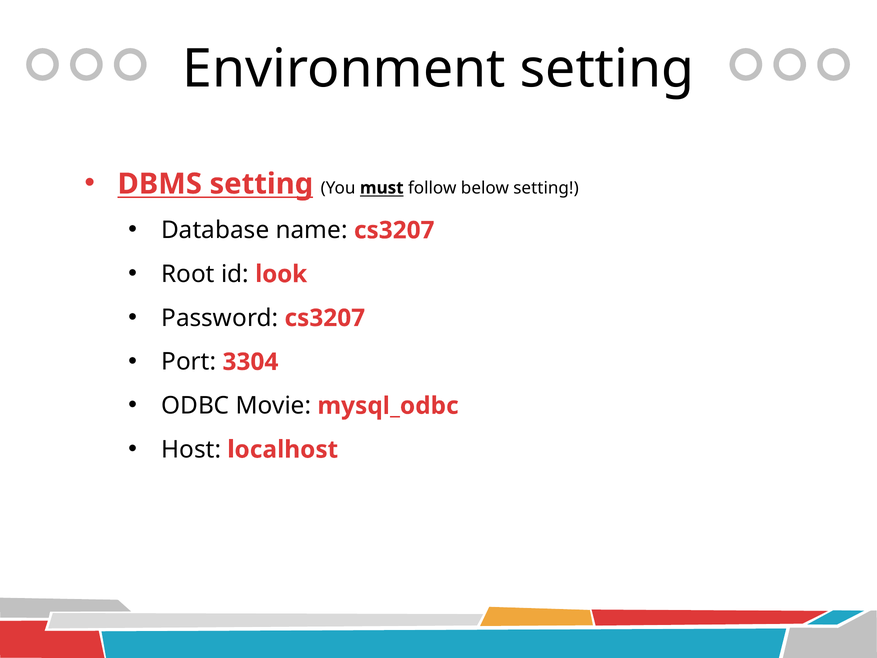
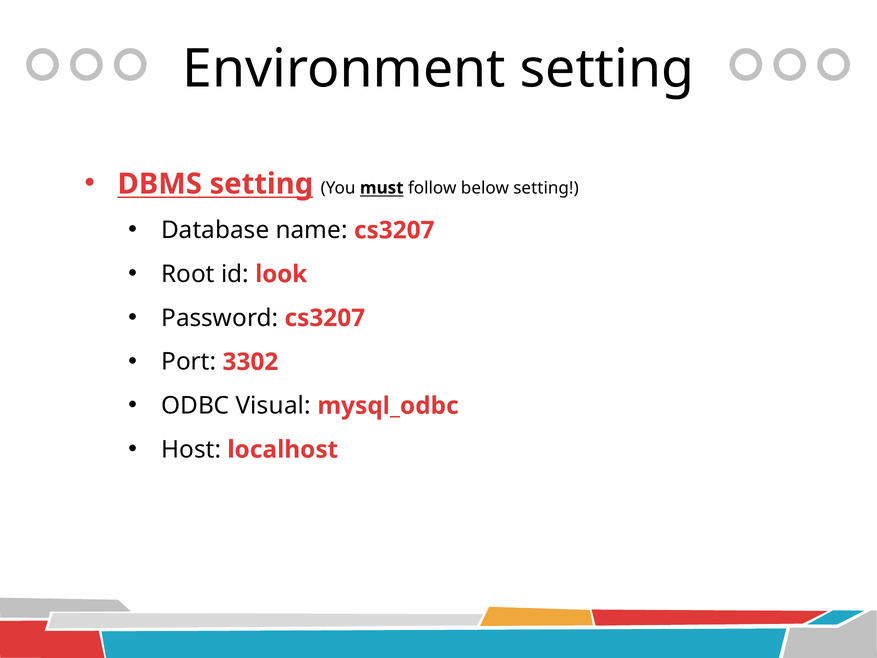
3304: 3304 -> 3302
Movie: Movie -> Visual
